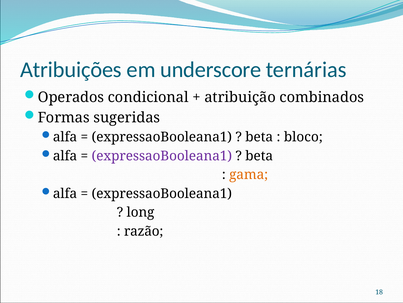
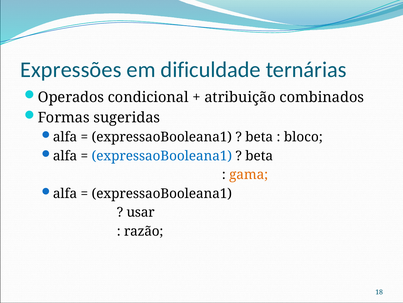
Atribuições: Atribuições -> Expressões
underscore: underscore -> dificuldade
expressaoBooleana1 at (162, 156) colour: purple -> blue
long: long -> usar
